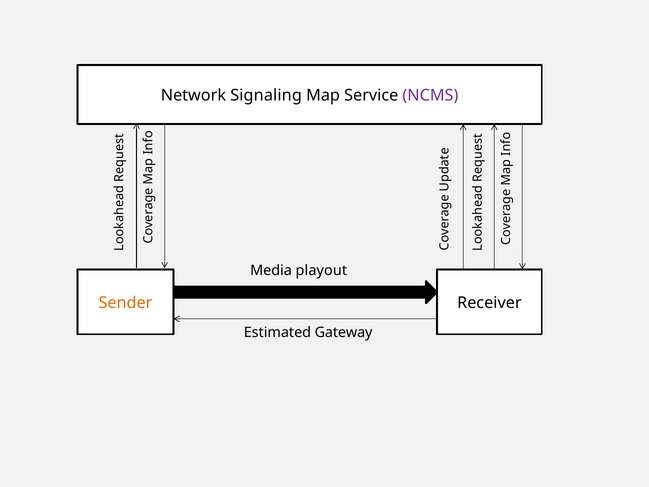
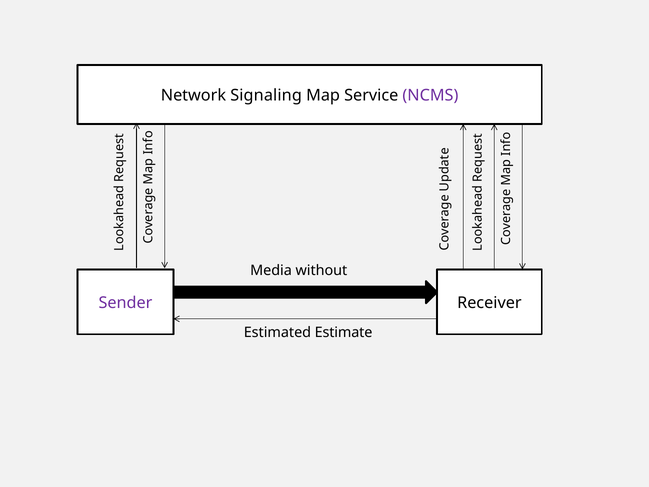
playout: playout -> without
Sender colour: orange -> purple
Gateway: Gateway -> Estimate
